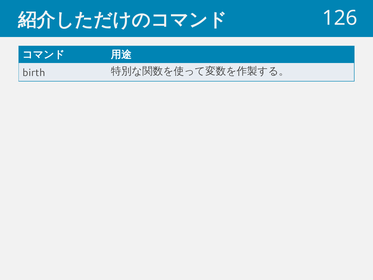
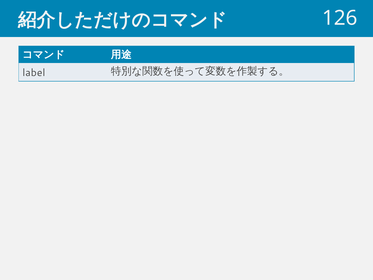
birth: birth -> label
